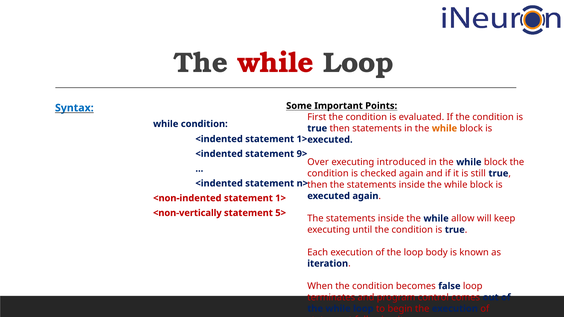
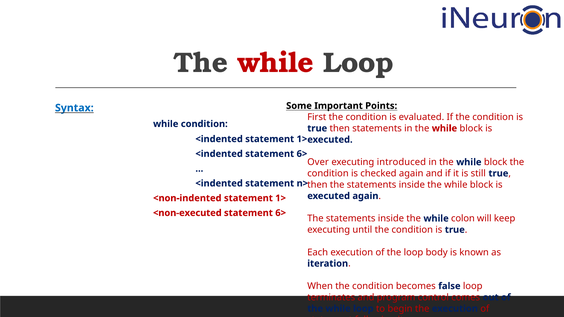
while at (444, 128) colour: orange -> red
<indented statement 9>: 9> -> 6>
<non-vertically: <non-vertically -> <non-executed
5> at (281, 213): 5> -> 6>
allow: allow -> colon
